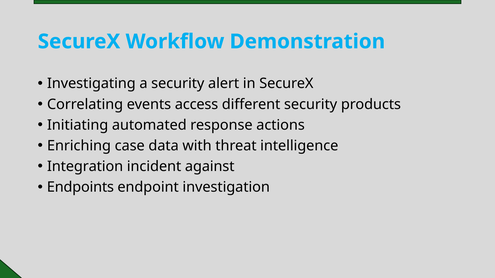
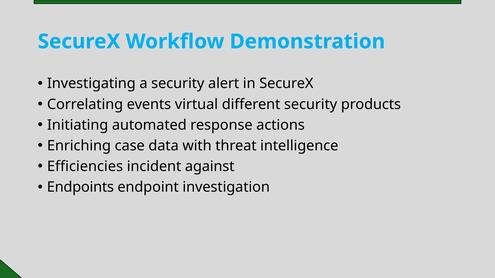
access: access -> virtual
Integration: Integration -> Efficiencies
